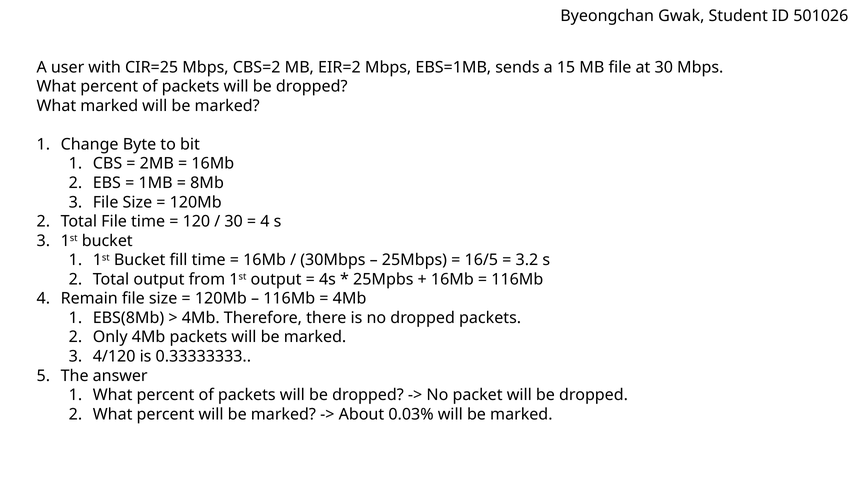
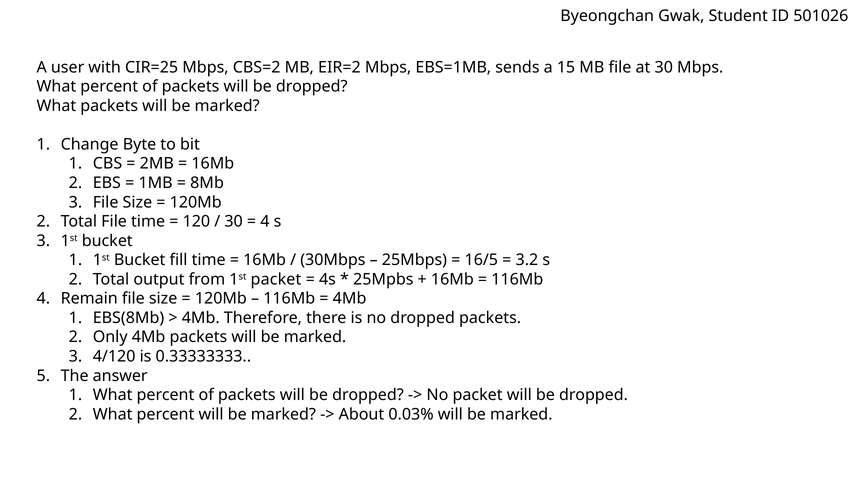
What marked: marked -> packets
1st output: output -> packet
